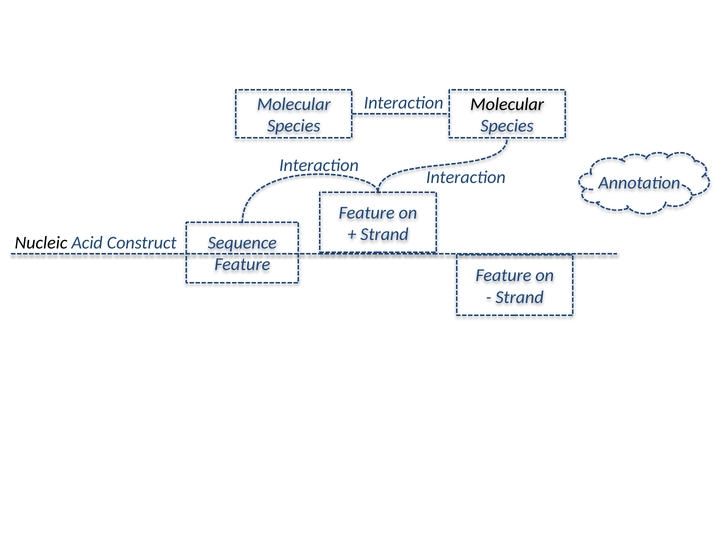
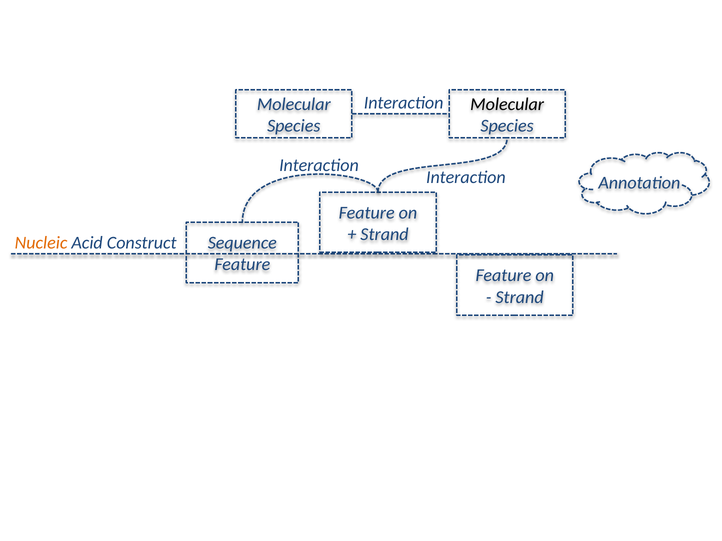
Nucleic colour: black -> orange
